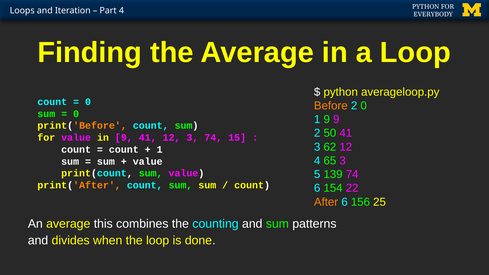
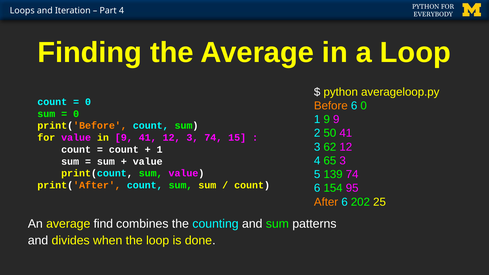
Before 2: 2 -> 6
22: 22 -> 95
156: 156 -> 202
this: this -> find
